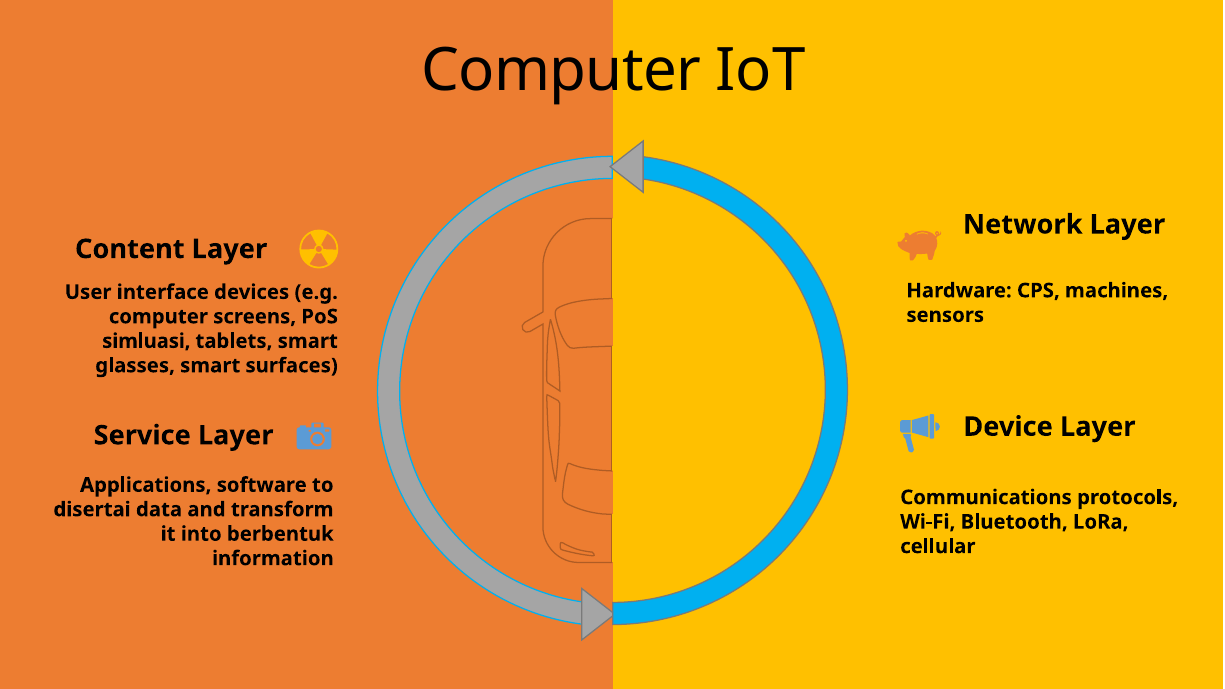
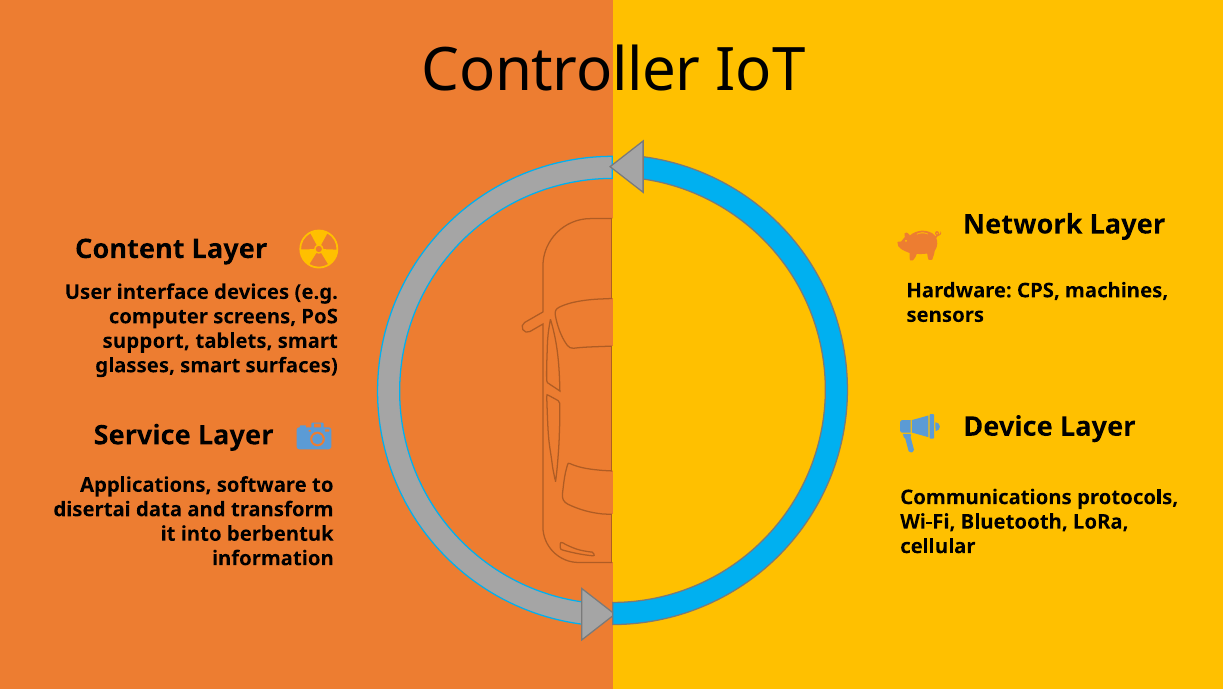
Computer at (561, 71): Computer -> Controller
simluasi: simluasi -> support
